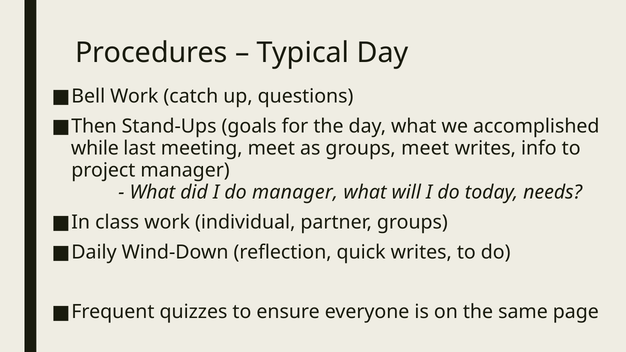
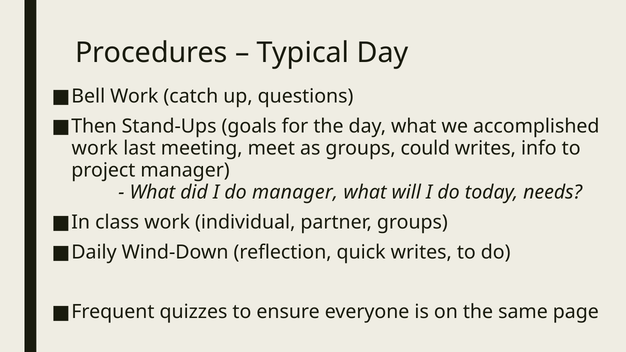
while at (95, 148): while -> work
groups meet: meet -> could
